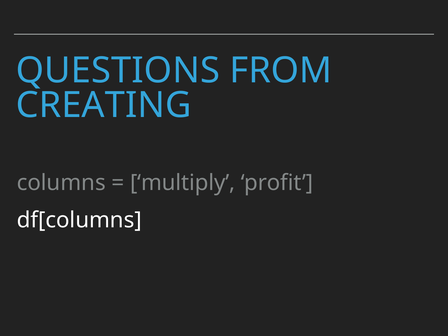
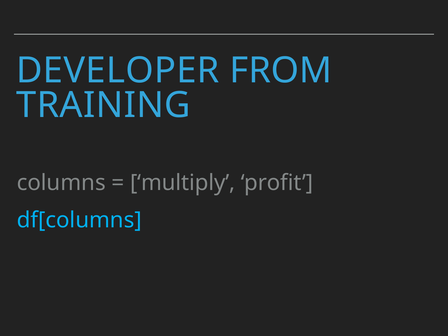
QUESTIONS: QUESTIONS -> DEVELOPER
CREATING: CREATING -> TRAINING
df[columns colour: white -> light blue
